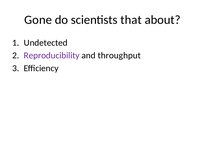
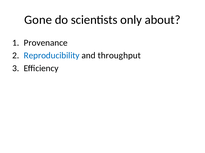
that: that -> only
Undetected: Undetected -> Provenance
Reproducibility colour: purple -> blue
